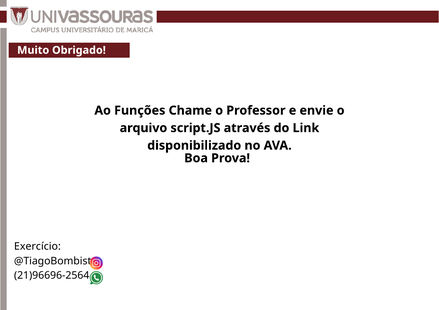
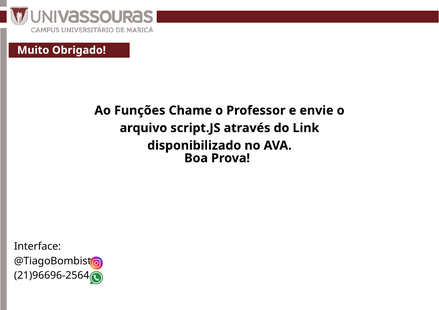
Exercício: Exercício -> Interface
